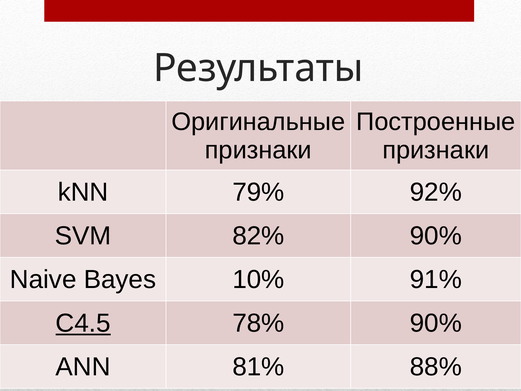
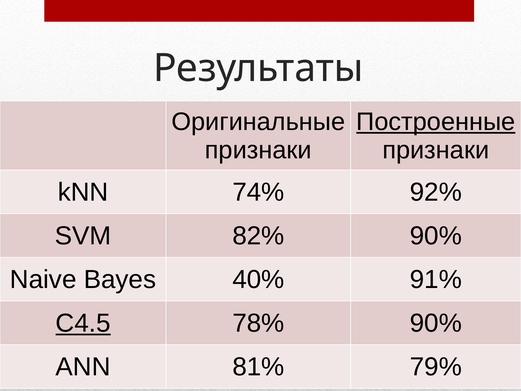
Построенные underline: none -> present
79%: 79% -> 74%
10%: 10% -> 40%
88%: 88% -> 79%
